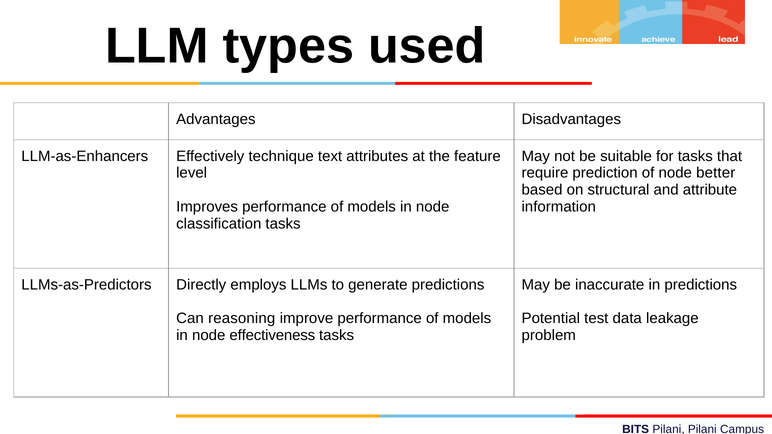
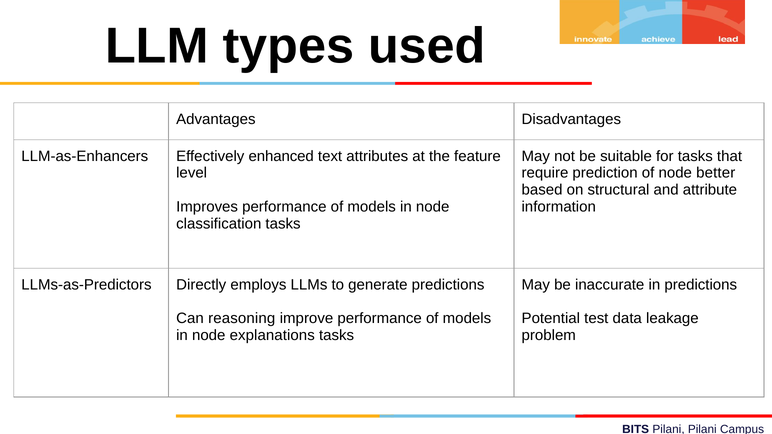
technique: technique -> enhanced
effectiveness: effectiveness -> explanations
